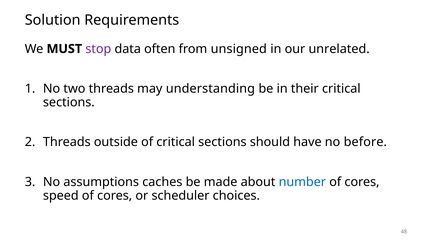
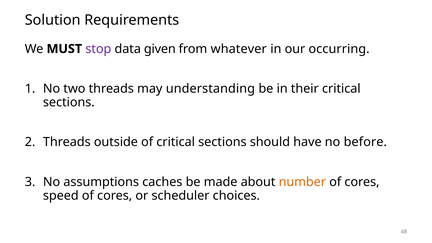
often: often -> given
unsigned: unsigned -> whatever
unrelated: unrelated -> occurring
number colour: blue -> orange
